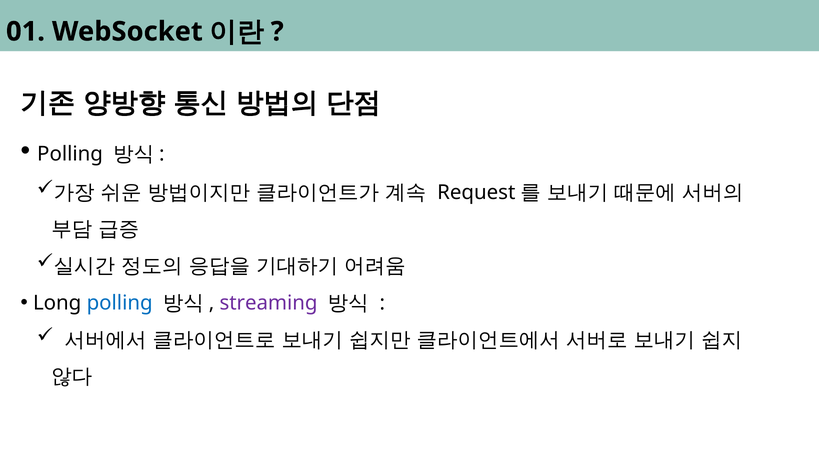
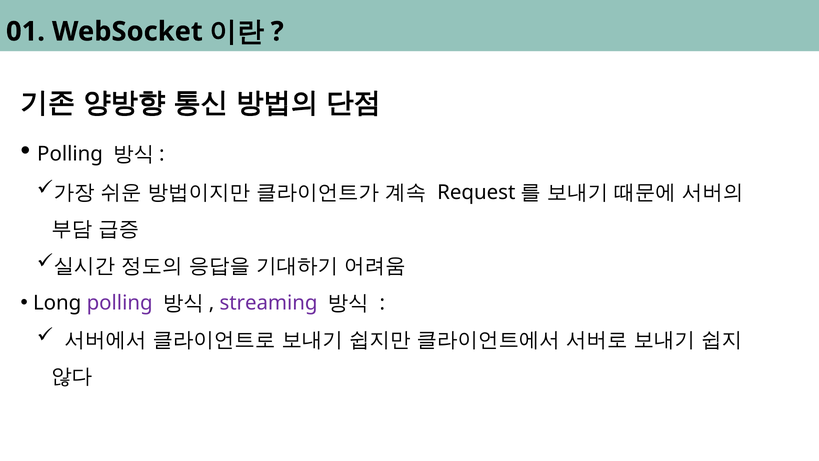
polling at (120, 303) colour: blue -> purple
